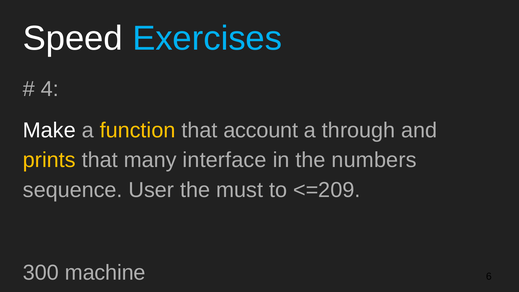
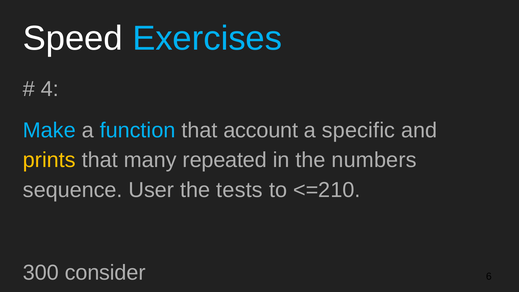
Make colour: white -> light blue
function colour: yellow -> light blue
through: through -> specific
interface: interface -> repeated
must: must -> tests
<=209: <=209 -> <=210
machine: machine -> consider
